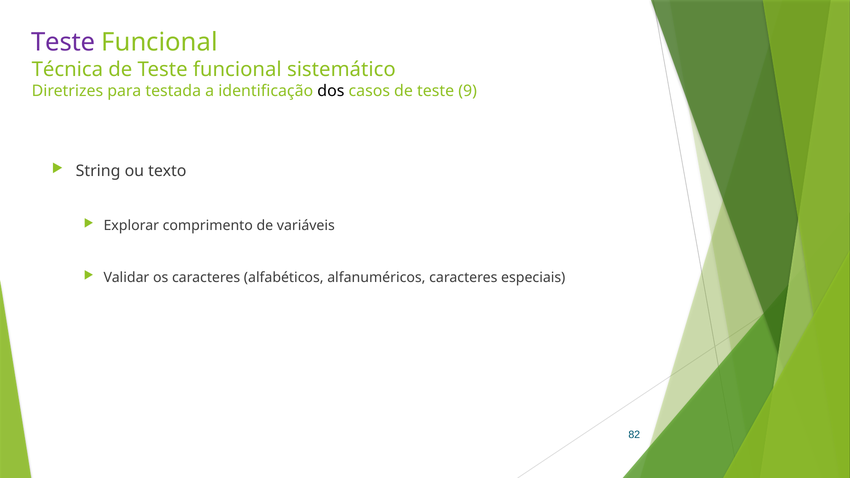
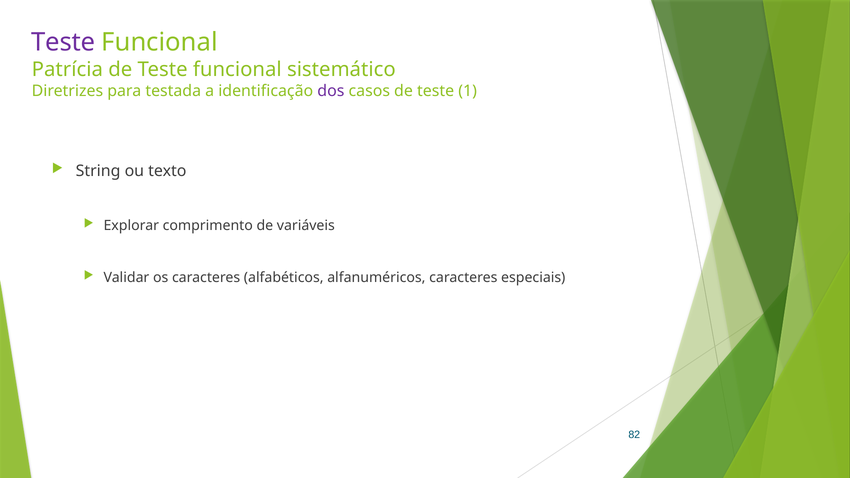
Técnica: Técnica -> Patrícia
dos colour: black -> purple
9: 9 -> 1
